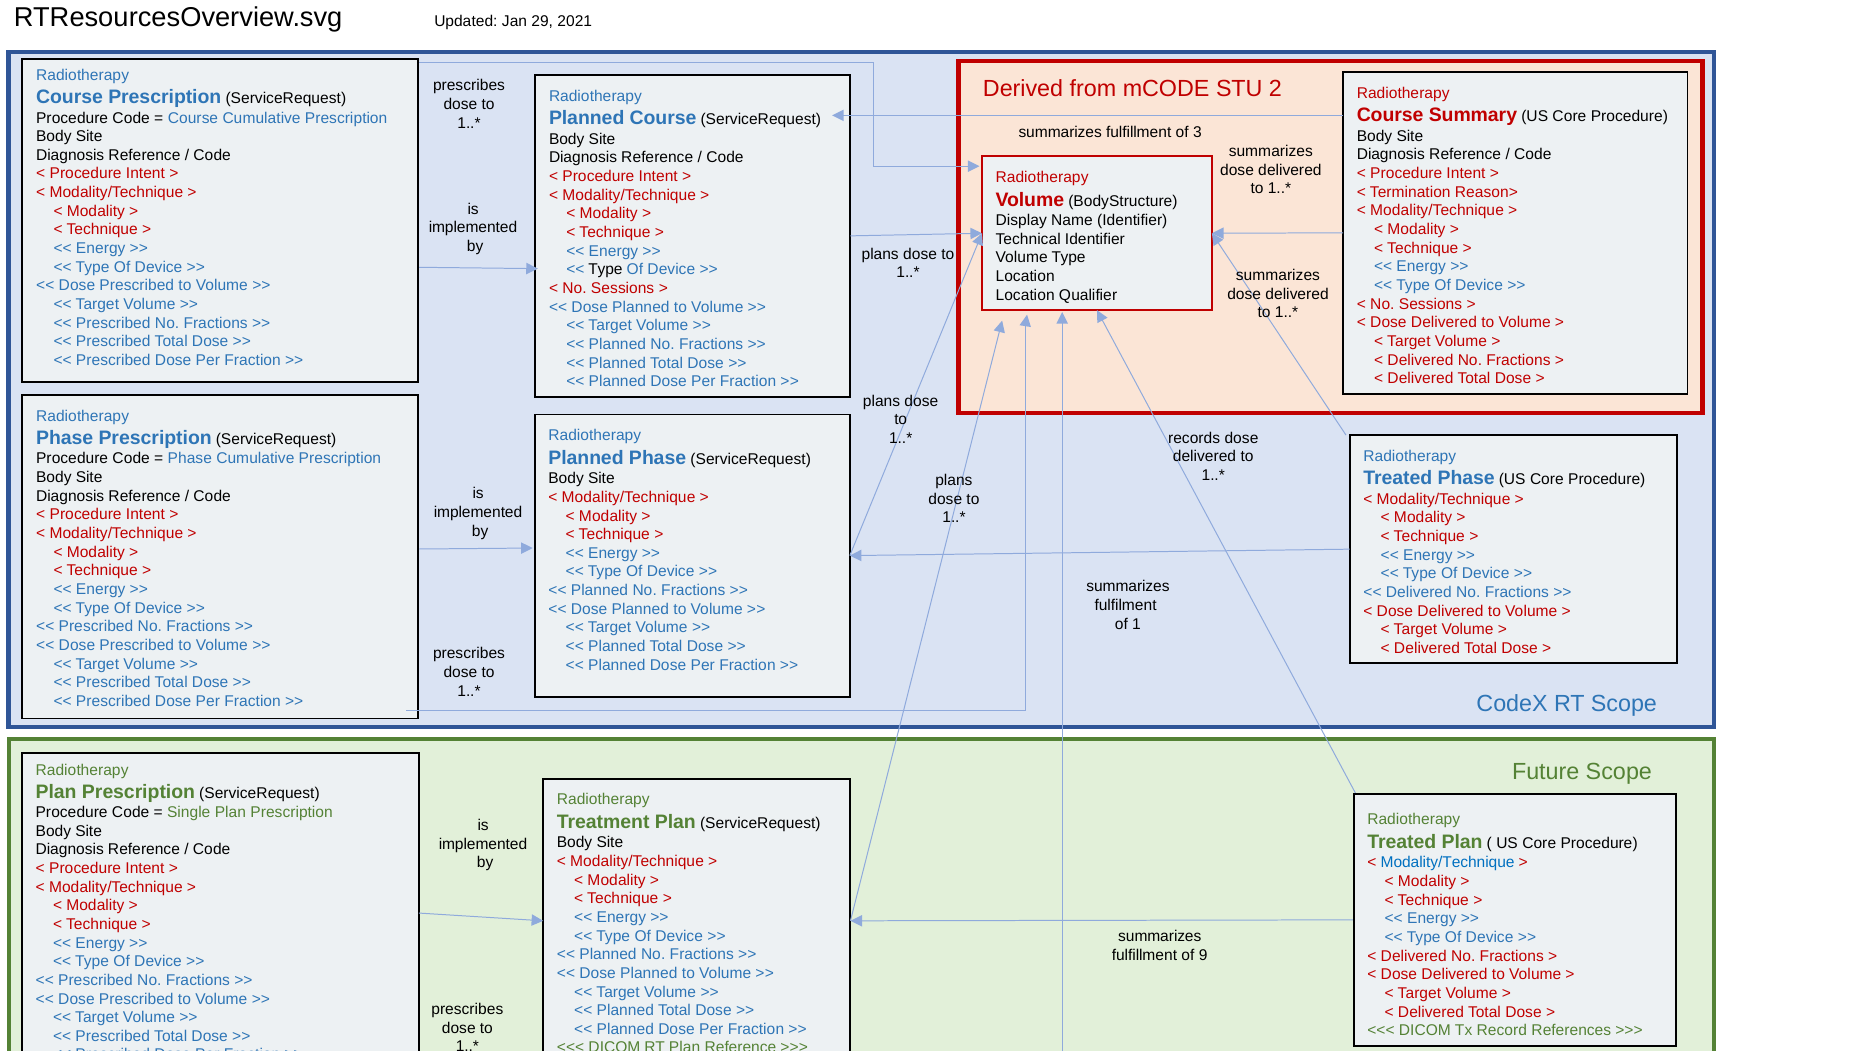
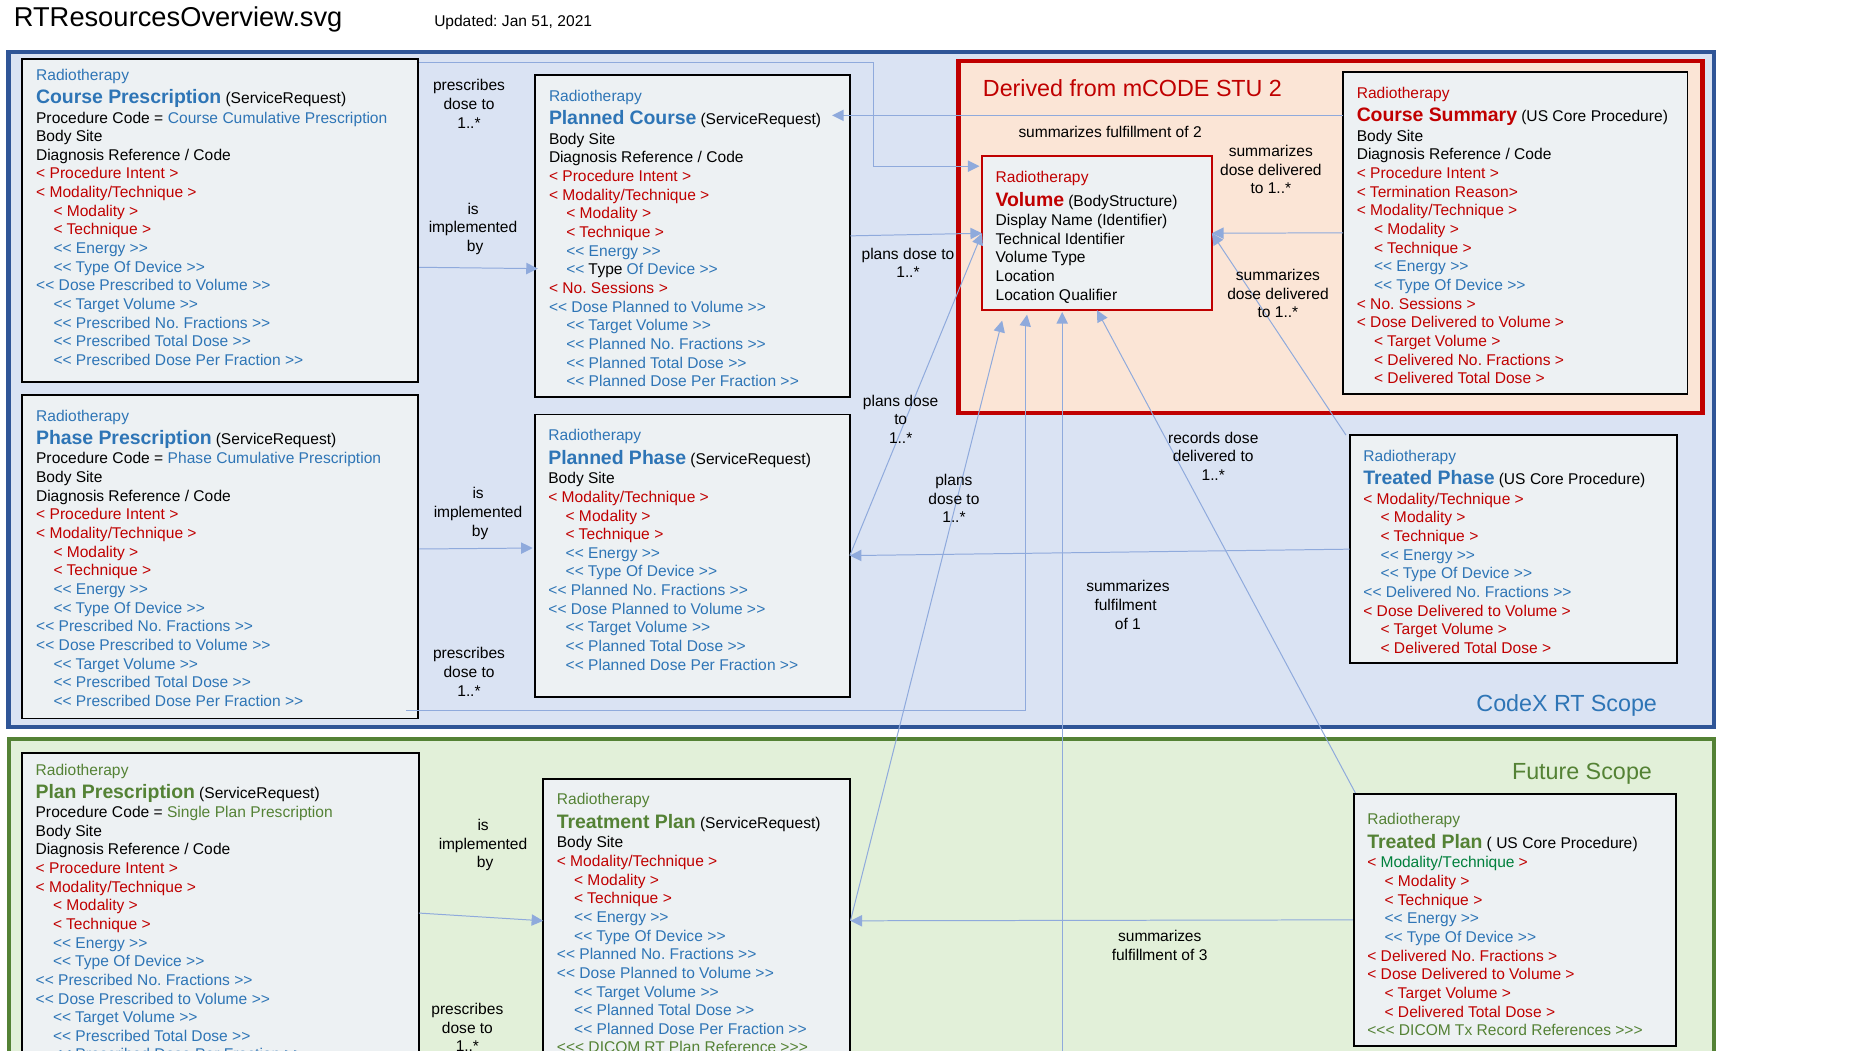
29: 29 -> 51
of 3: 3 -> 2
Modality/Technique at (1448, 863) colour: blue -> green
9: 9 -> 3
